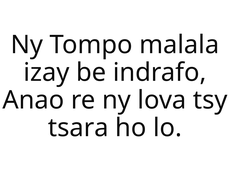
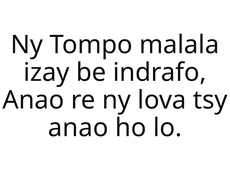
tsara at (78, 127): tsara -> anao
